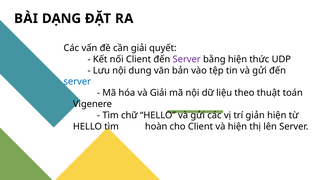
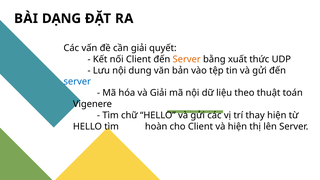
Server at (187, 59) colour: purple -> orange
bằng hiện: hiện -> xuất
giản: giản -> thay
